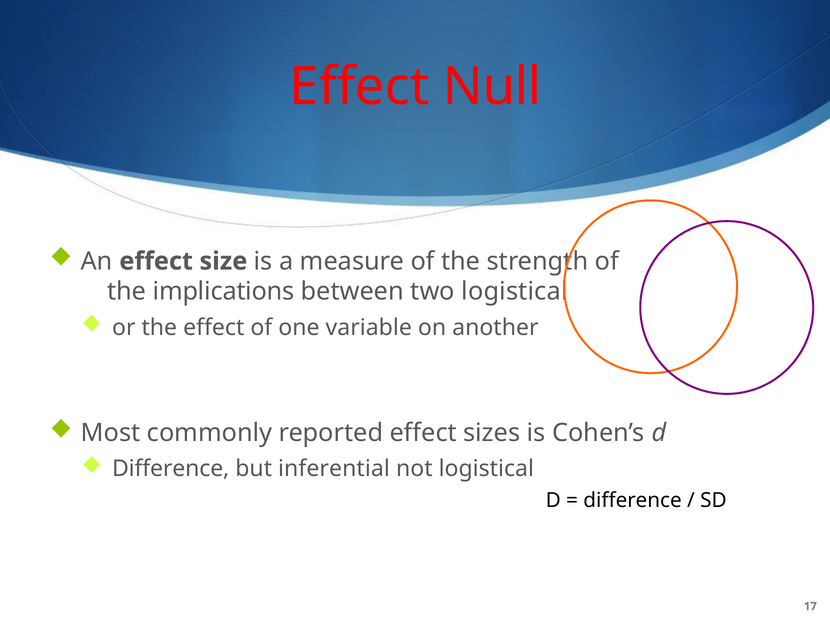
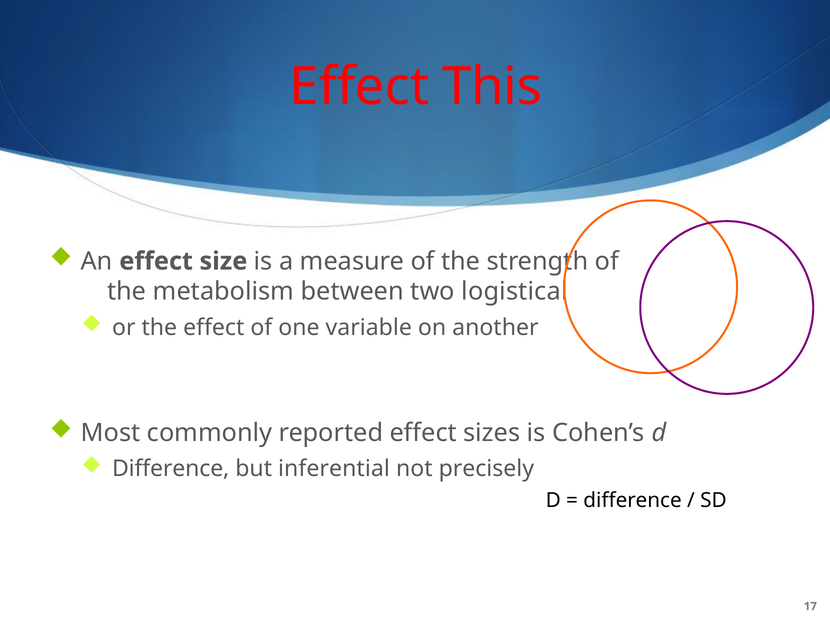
Null: Null -> This
implications: implications -> metabolism
not logistical: logistical -> precisely
